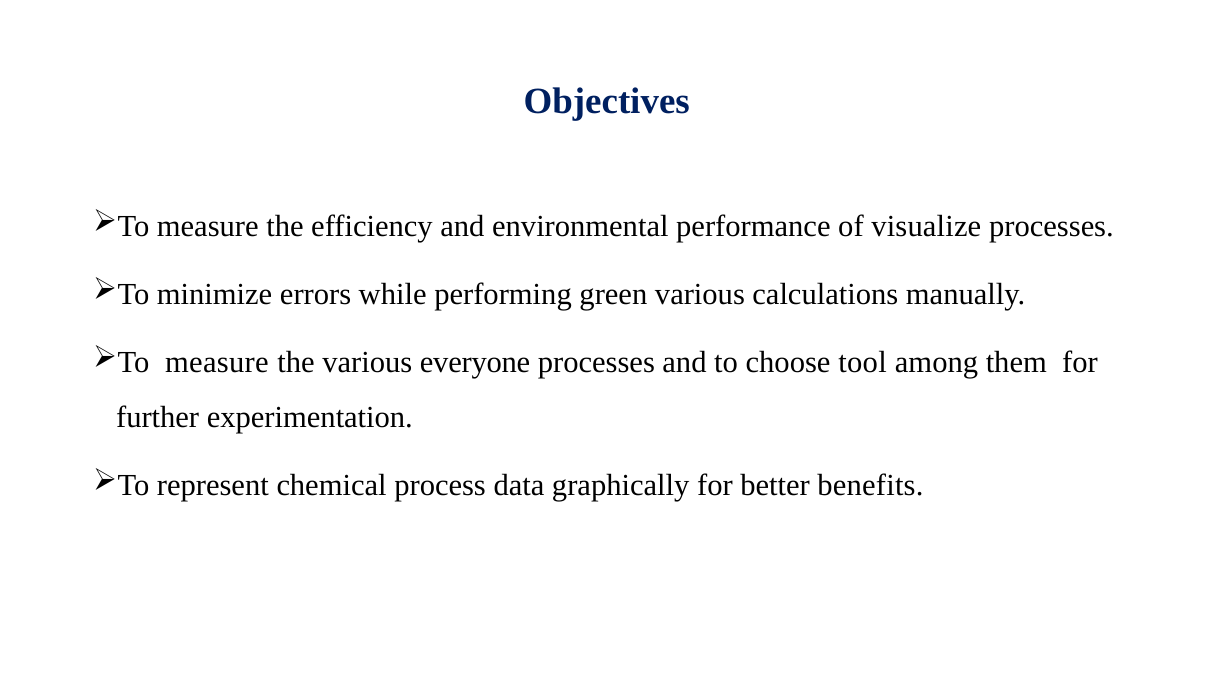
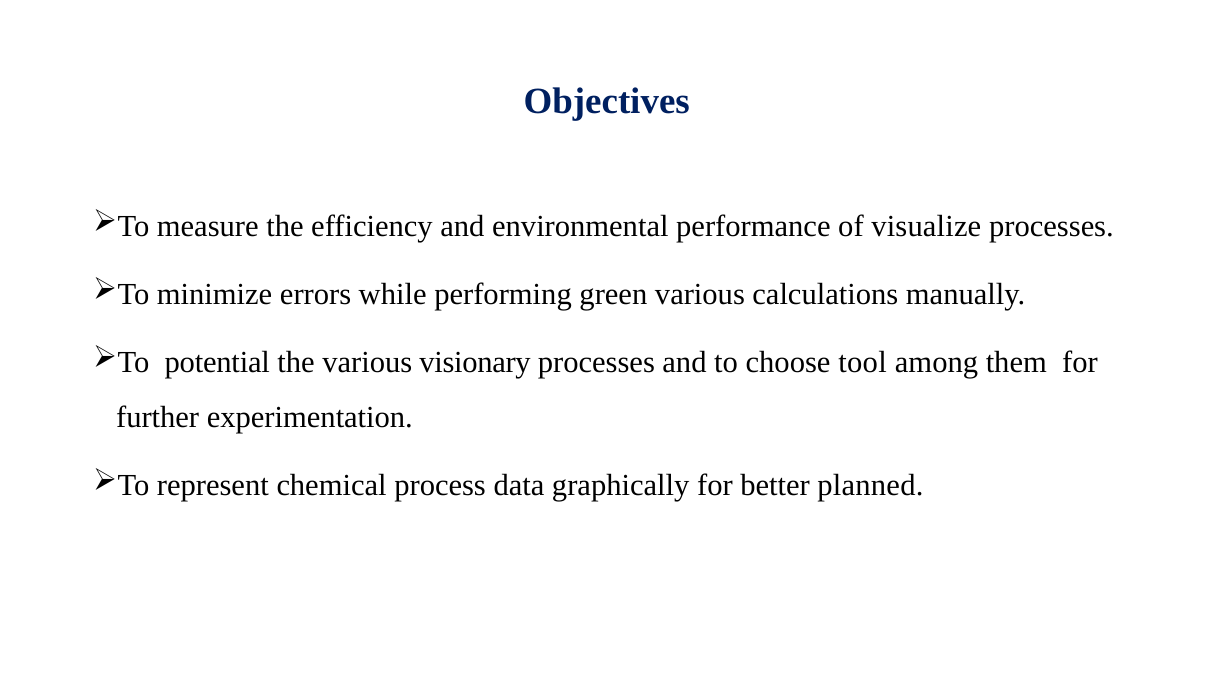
measure at (217, 362): measure -> potential
everyone: everyone -> visionary
benefits: benefits -> planned
